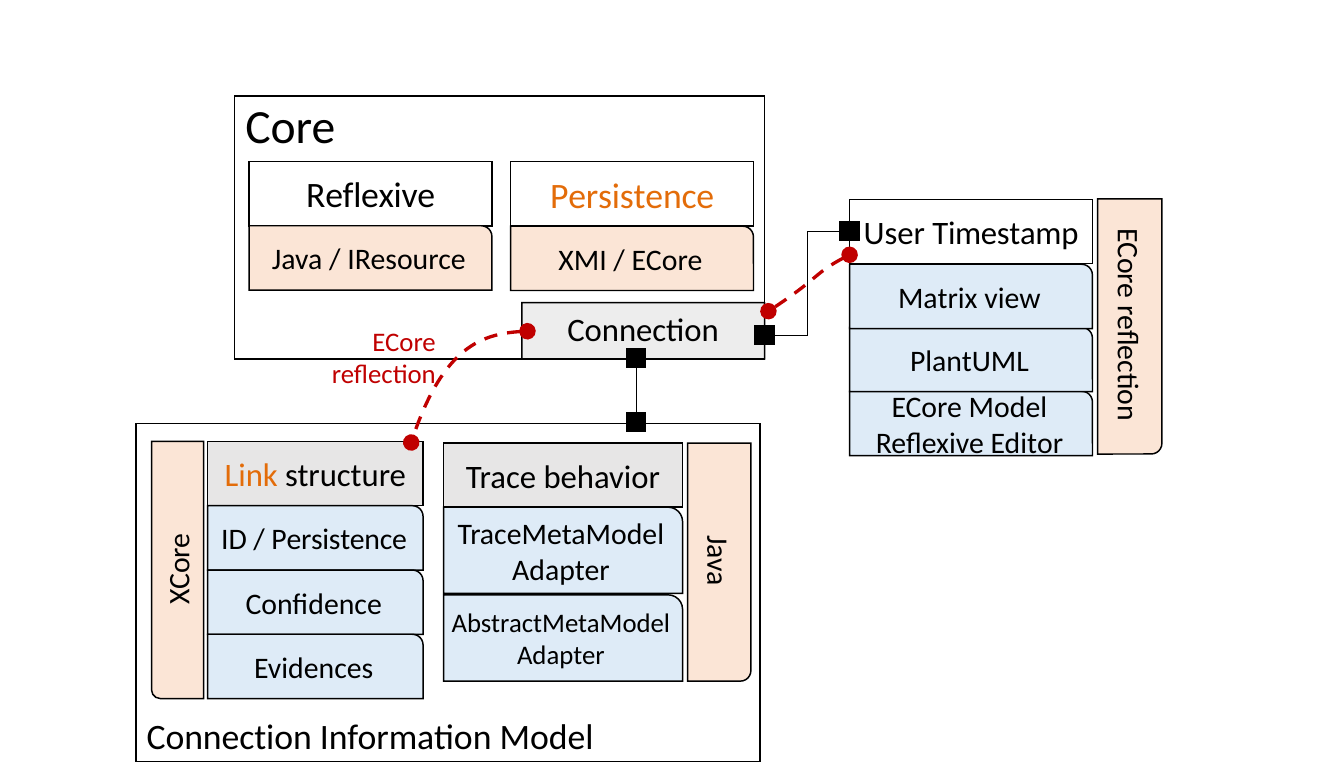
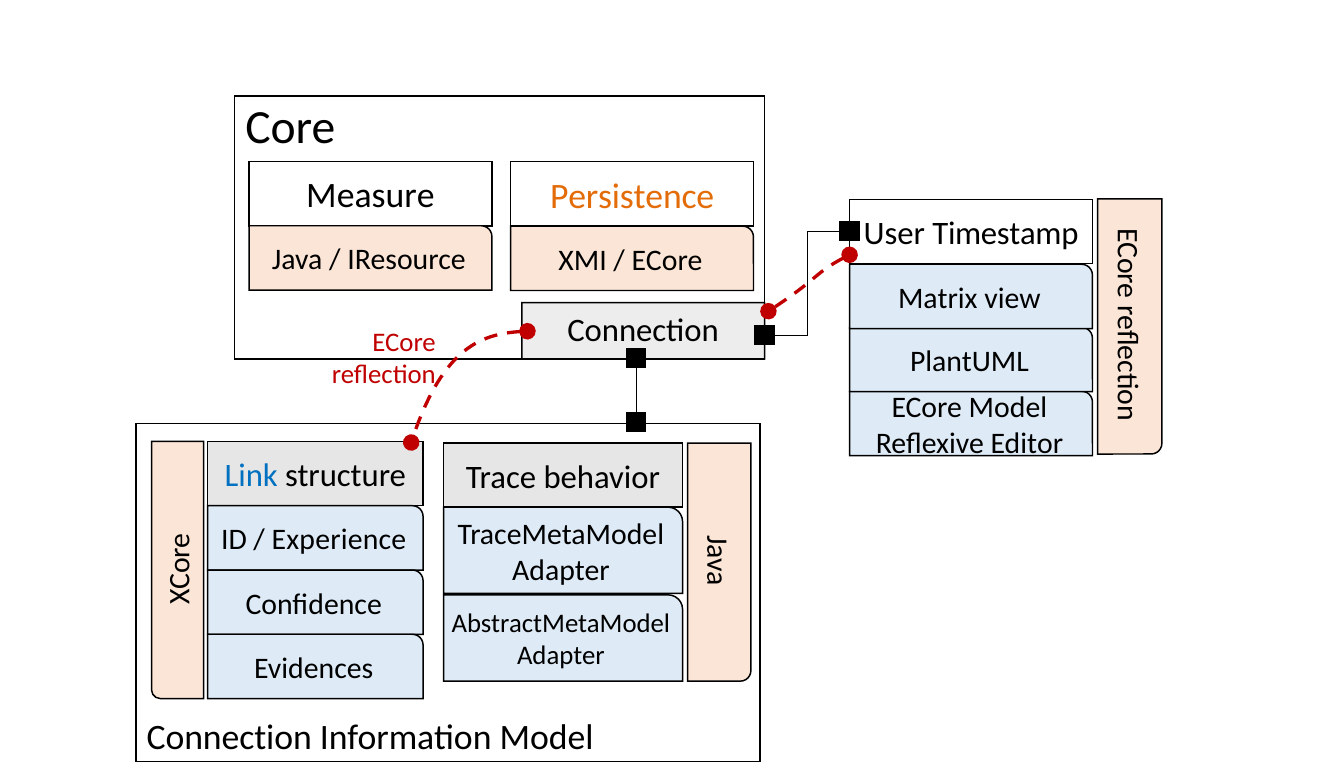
Reflexive at (371, 196): Reflexive -> Measure
Link colour: orange -> blue
Persistence at (339, 540): Persistence -> Experience
